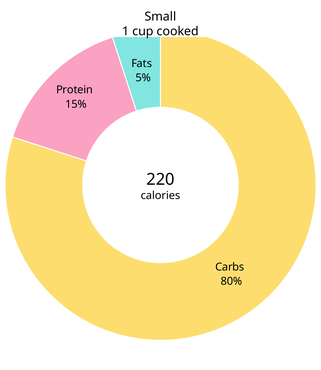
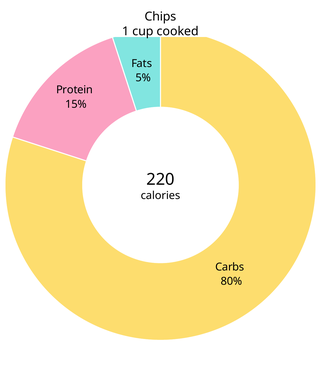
Small: Small -> Chips
